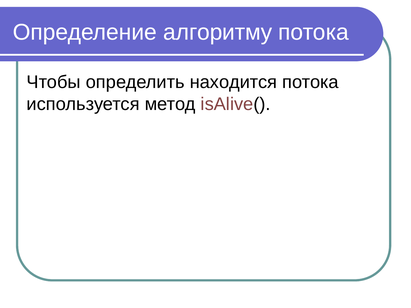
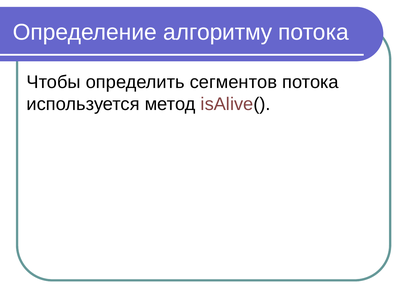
находится: находится -> сегментов
